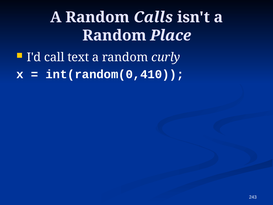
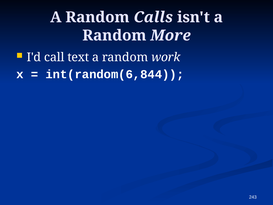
Place: Place -> More
curly: curly -> work
int(random(0,410: int(random(0,410 -> int(random(6,844
